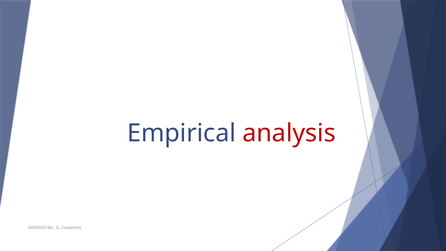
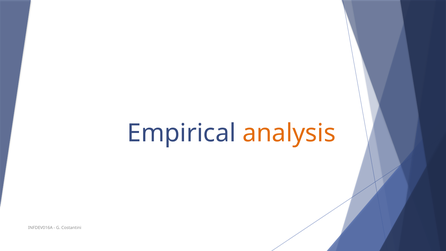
analysis colour: red -> orange
